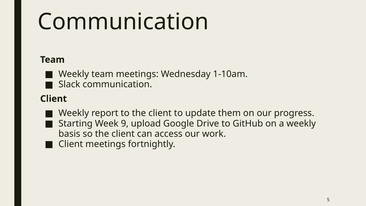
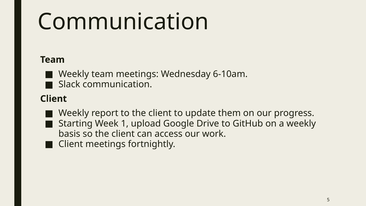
1-10am: 1-10am -> 6-10am
9: 9 -> 1
